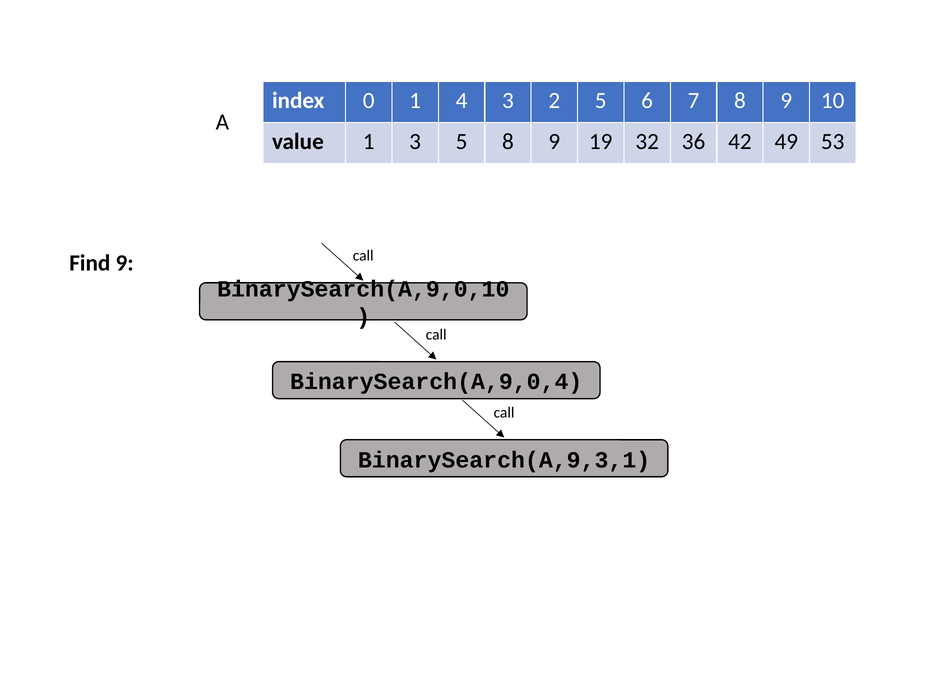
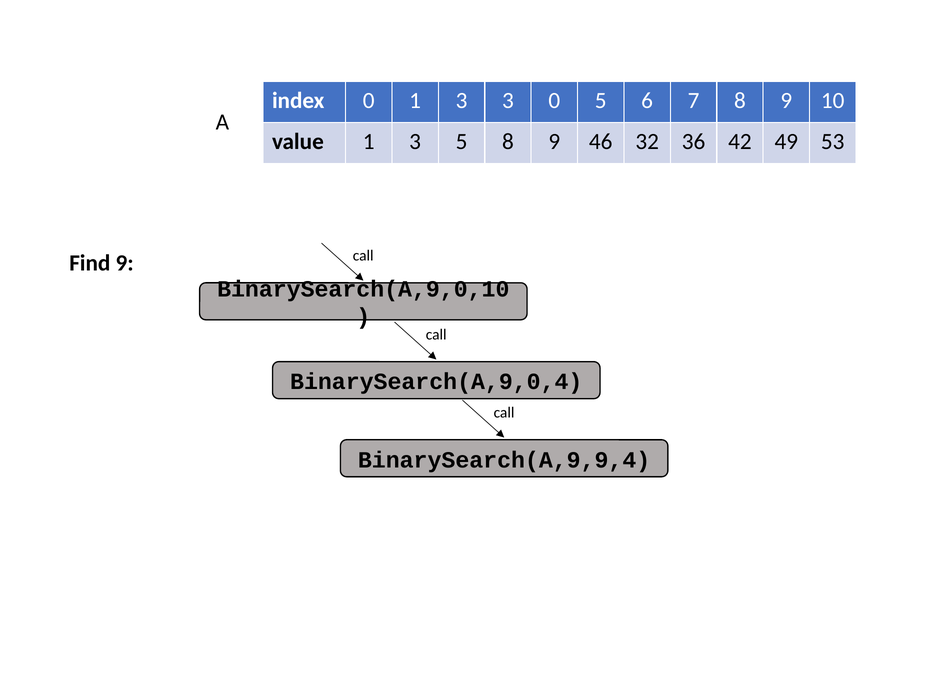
0 1 4: 4 -> 3
3 2: 2 -> 0
19: 19 -> 46
BinarySearch(A,9,3,1: BinarySearch(A,9,3,1 -> BinarySearch(A,9,9,4
